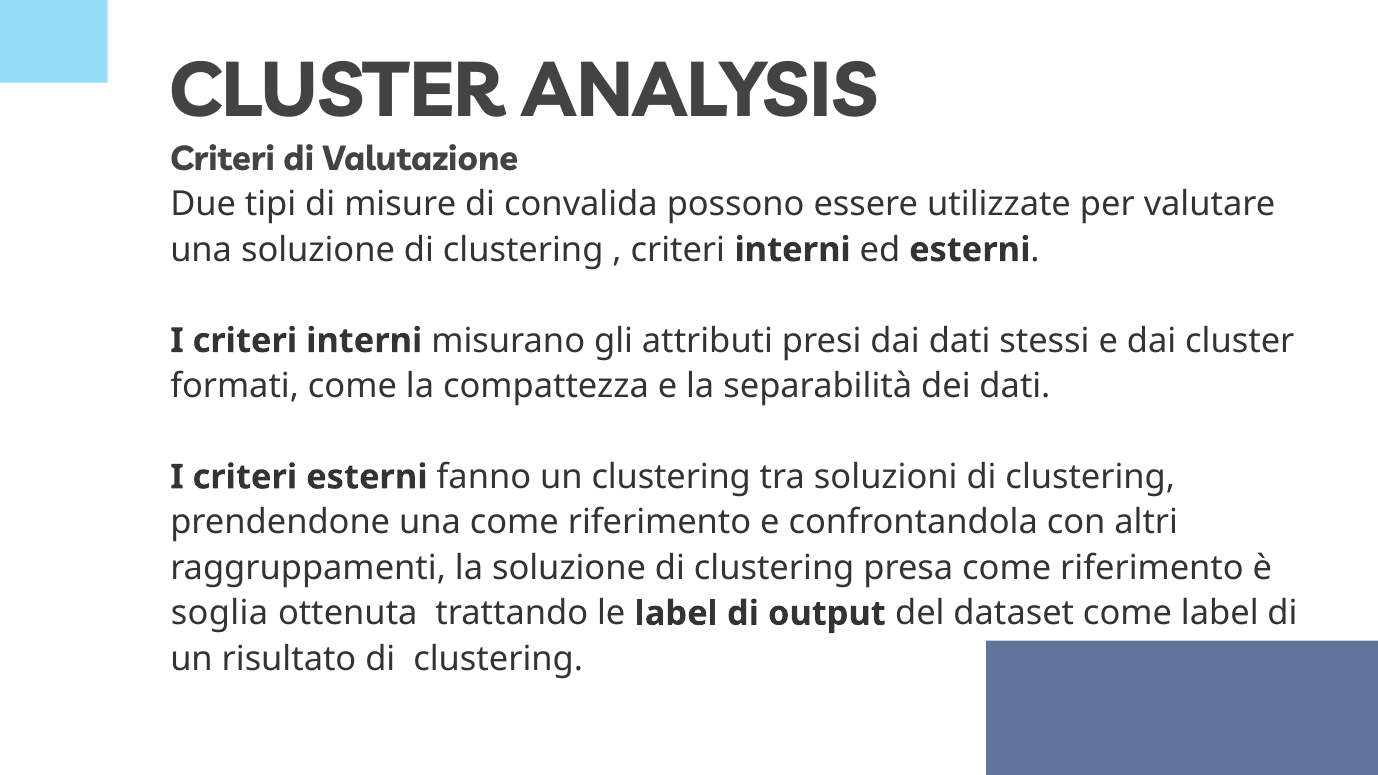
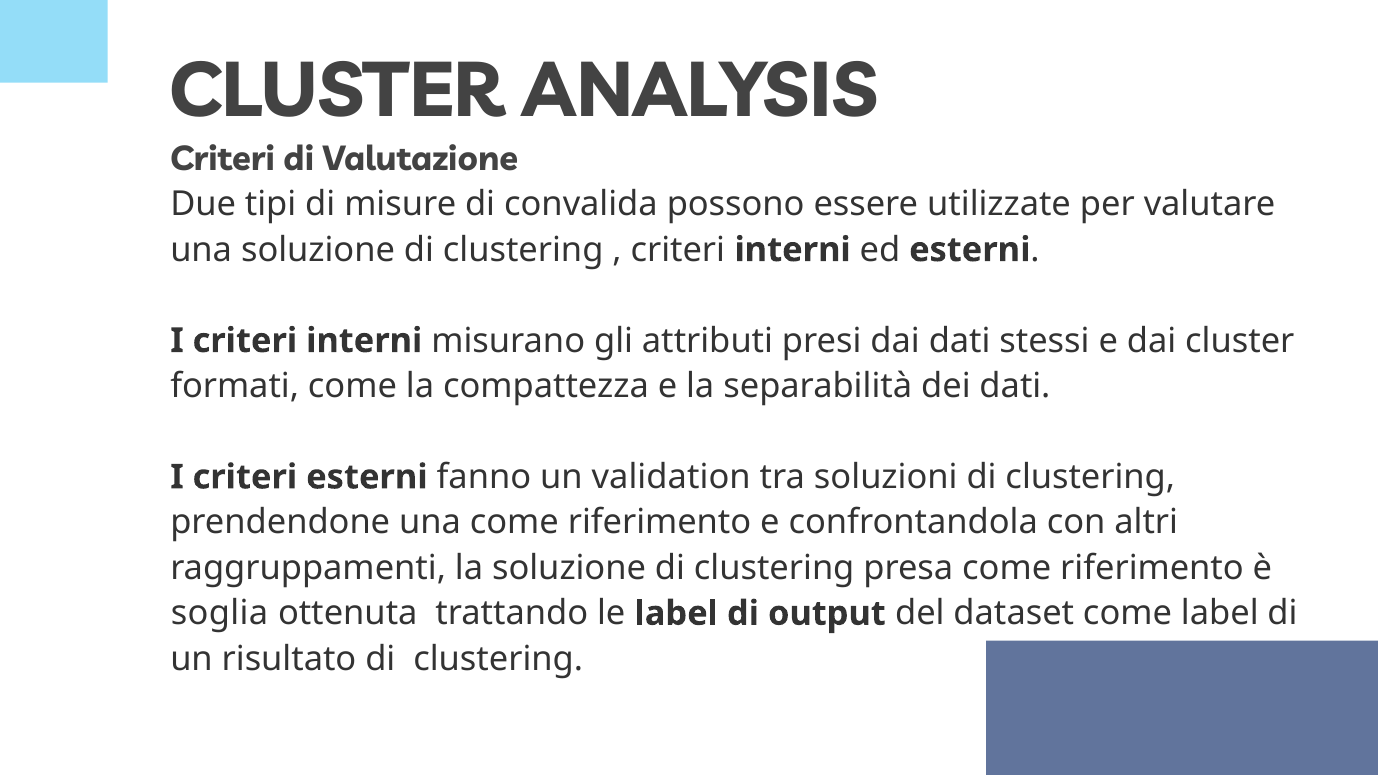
un clustering: clustering -> validation
